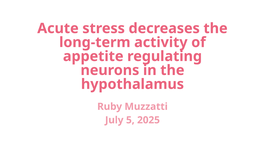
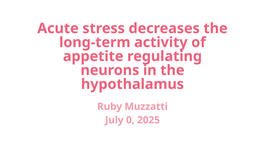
5: 5 -> 0
